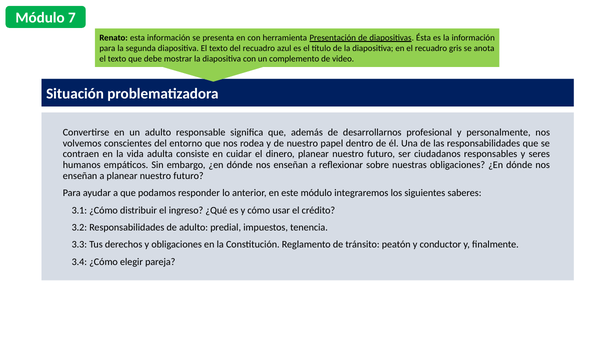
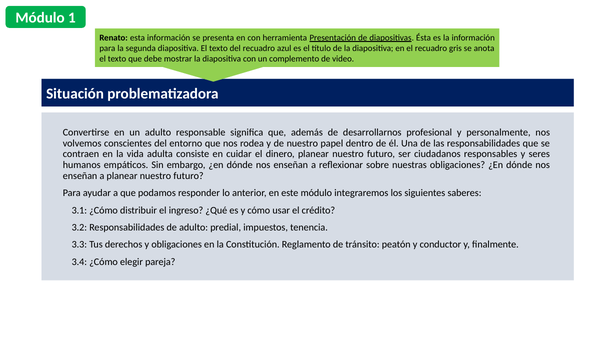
7: 7 -> 1
